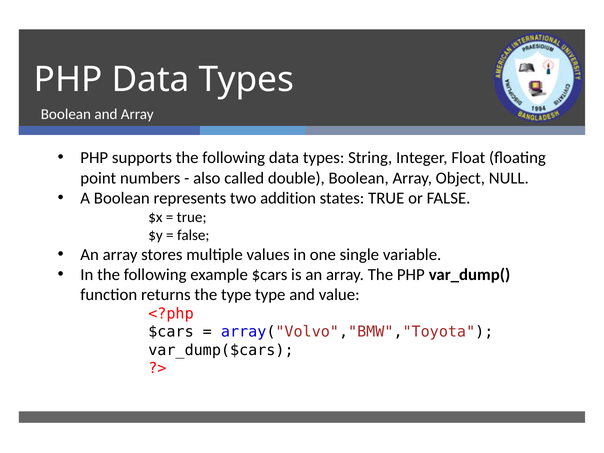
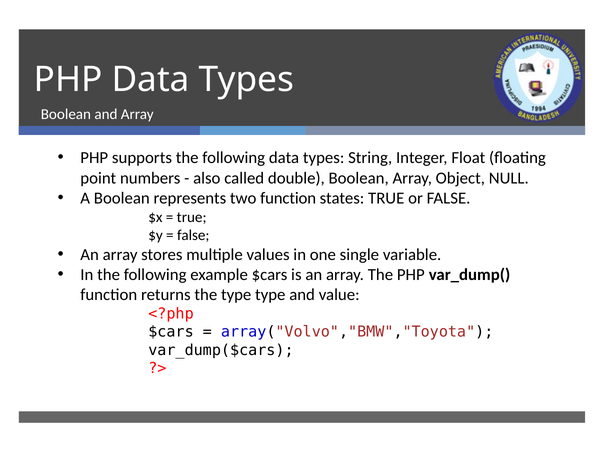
two addition: addition -> function
